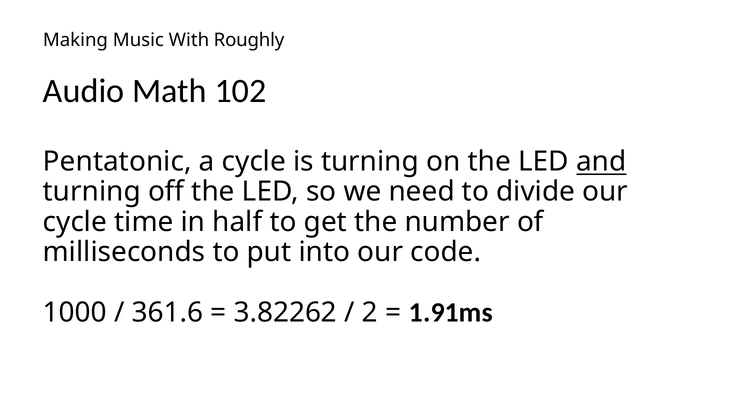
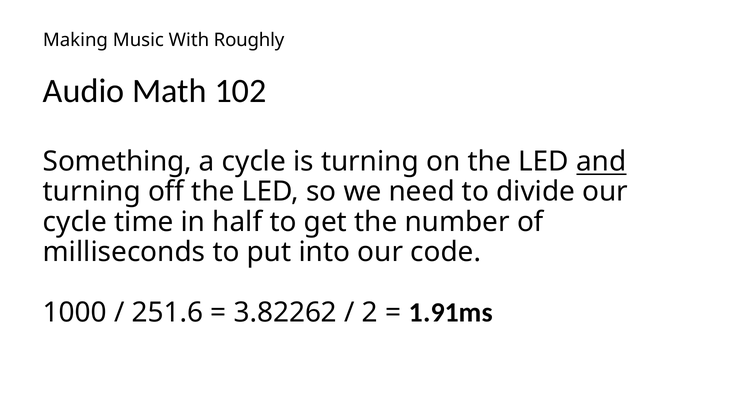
Pentatonic: Pentatonic -> Something
361.6: 361.6 -> 251.6
